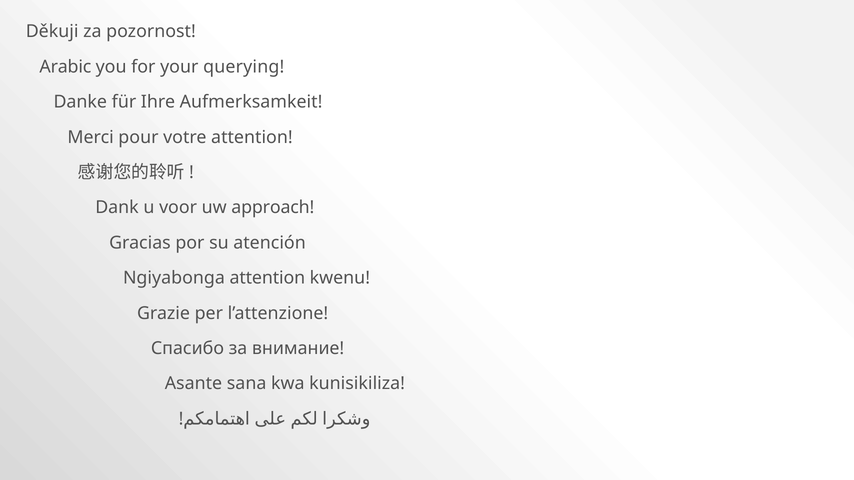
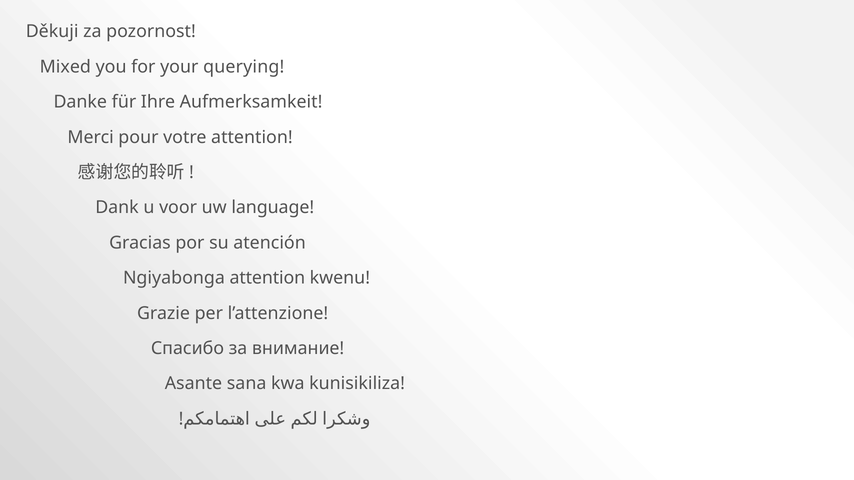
Arabic: Arabic -> Mixed
approach: approach -> language
